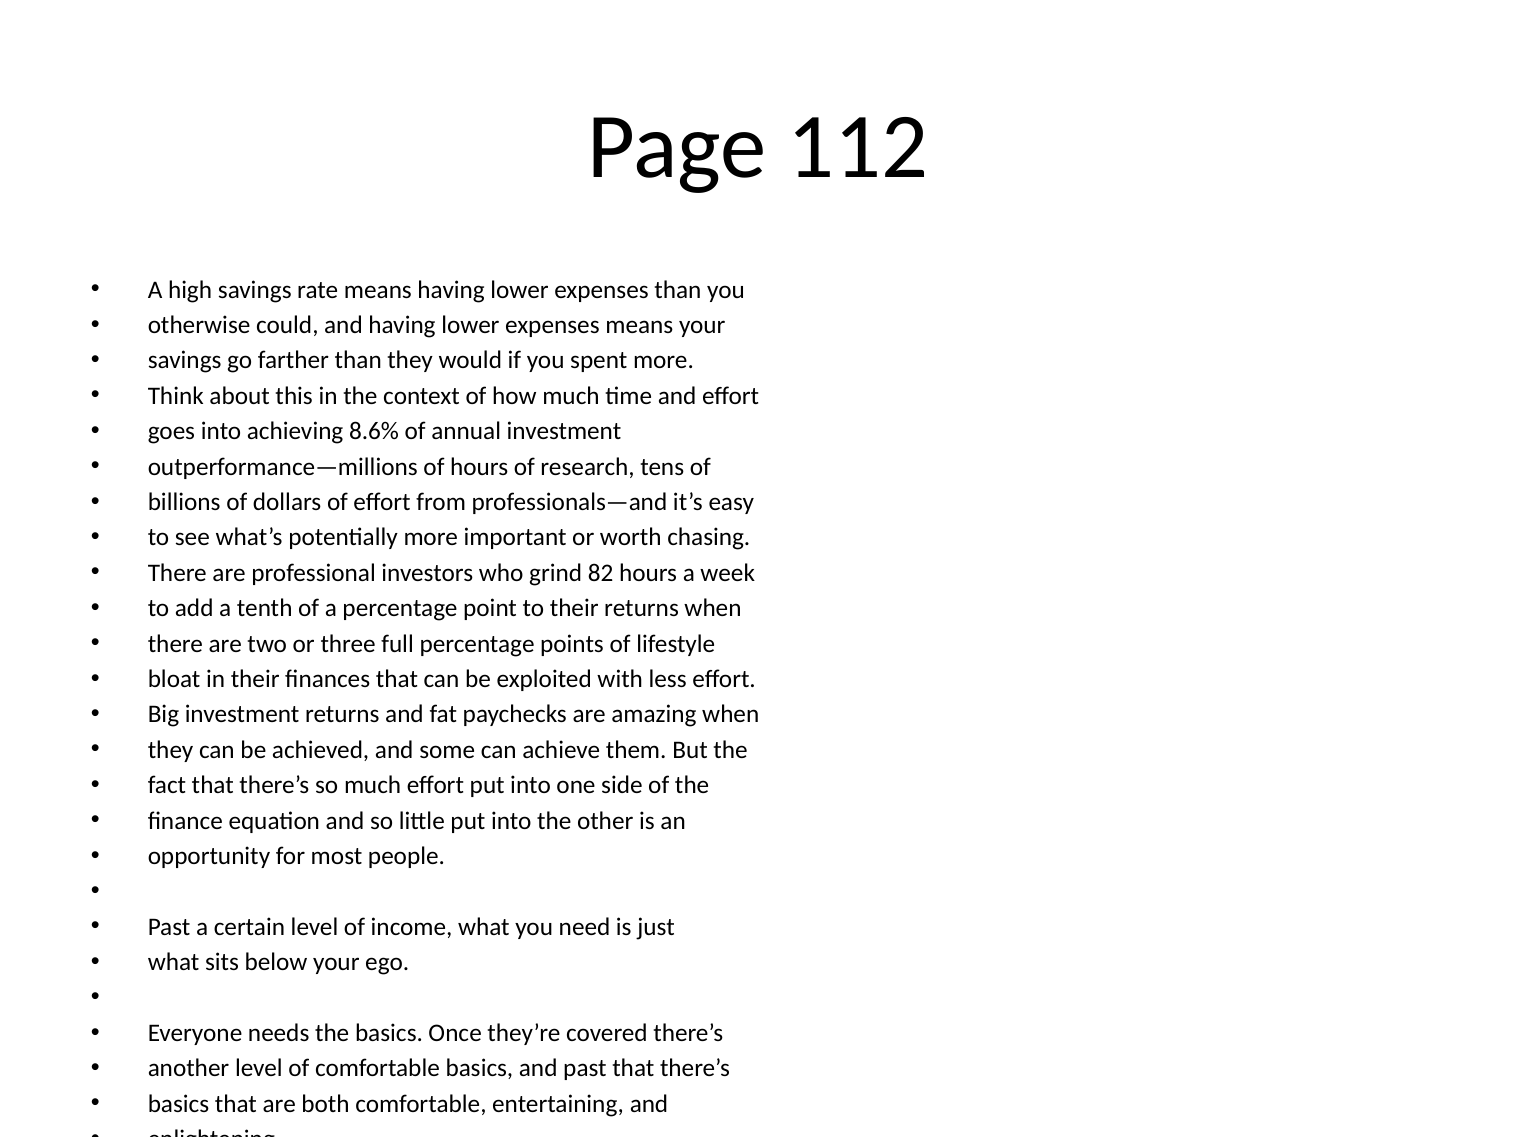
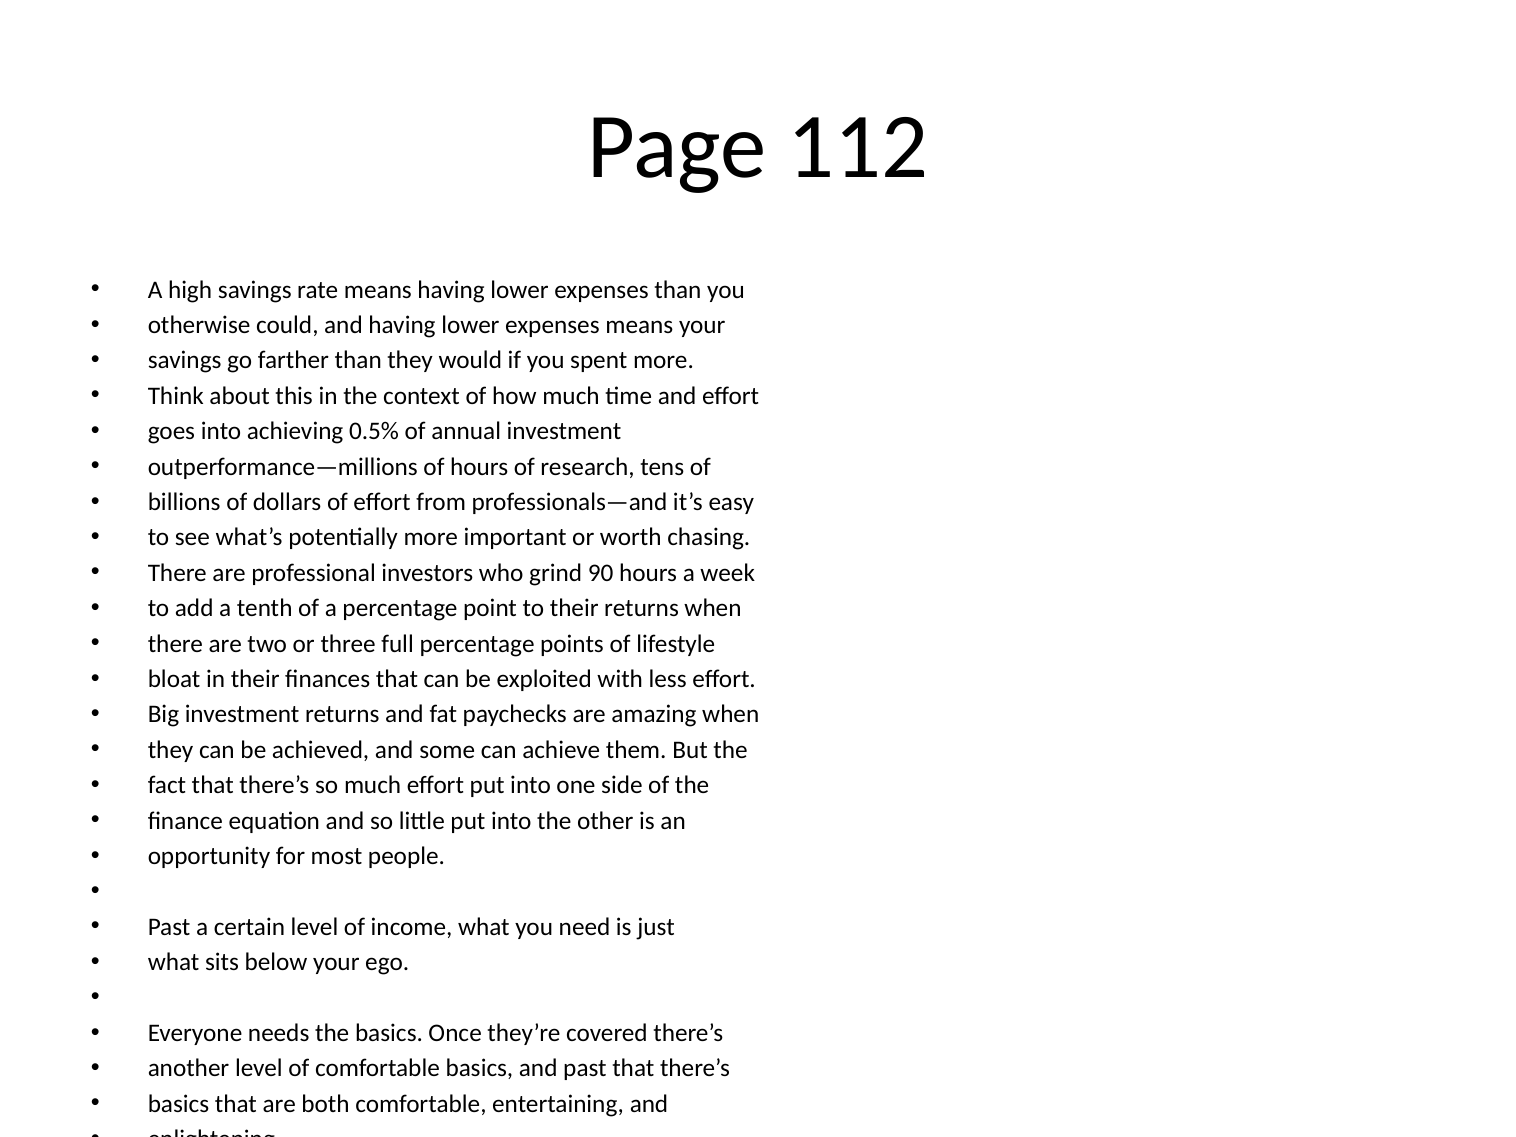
8.6%: 8.6% -> 0.5%
82: 82 -> 90
